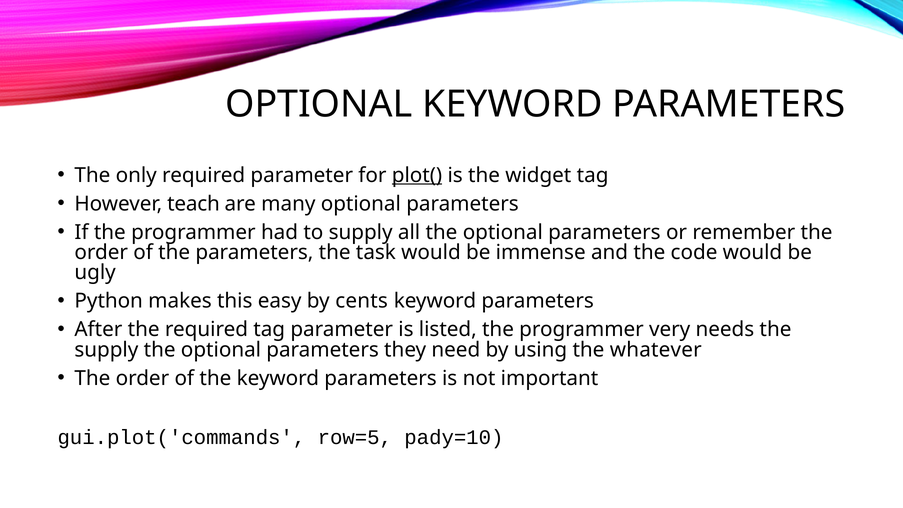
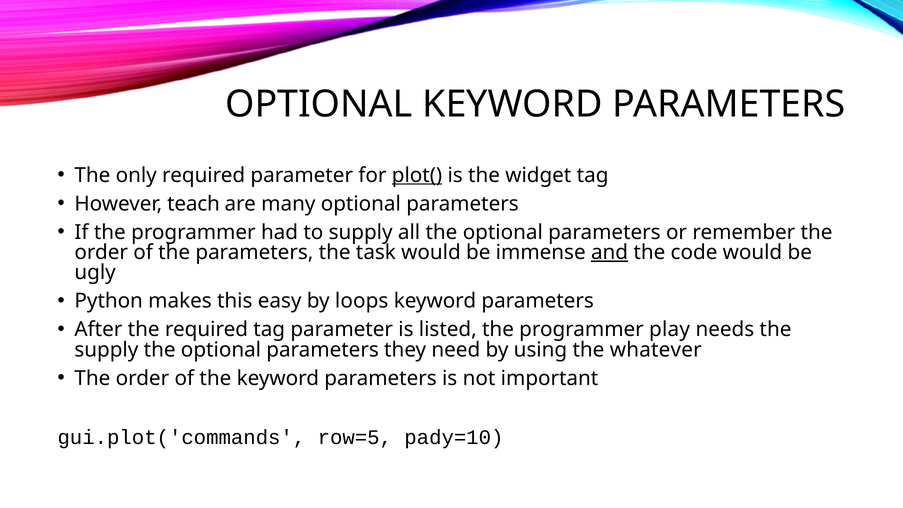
and underline: none -> present
cents: cents -> loops
very: very -> play
